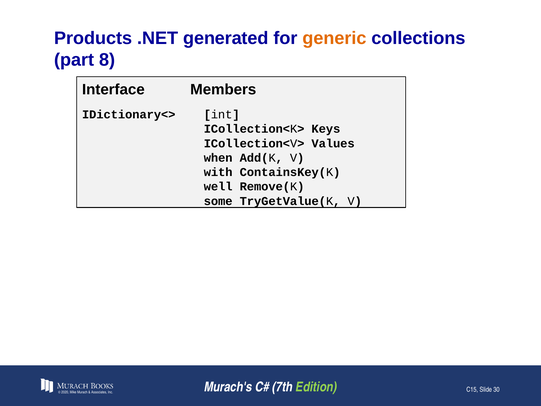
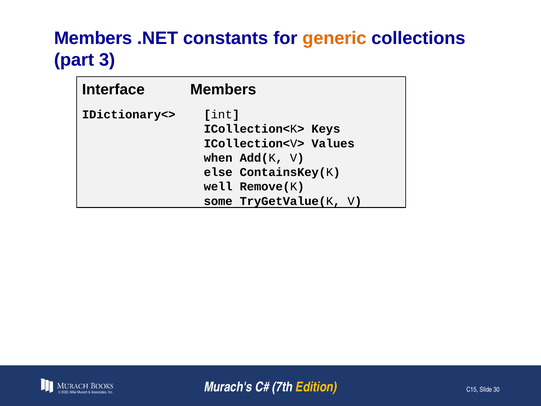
Products at (93, 38): Products -> Members
generated: generated -> constants
8: 8 -> 3
with: with -> else
Edition colour: light green -> yellow
